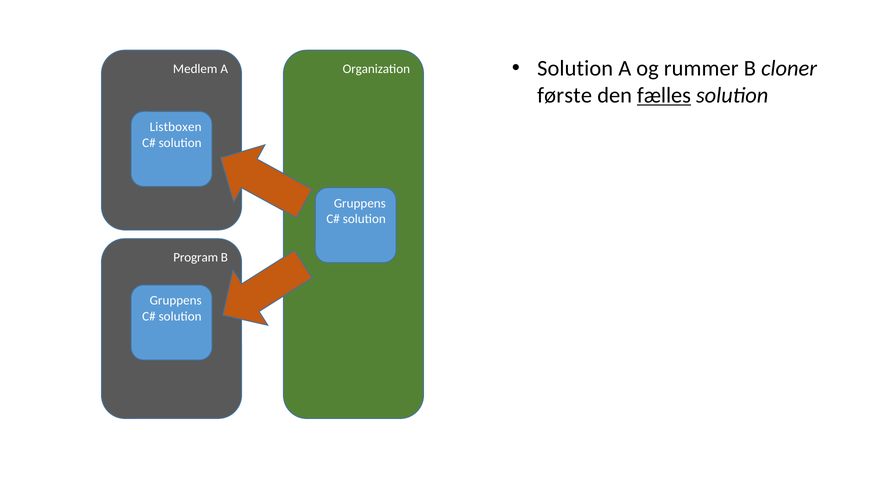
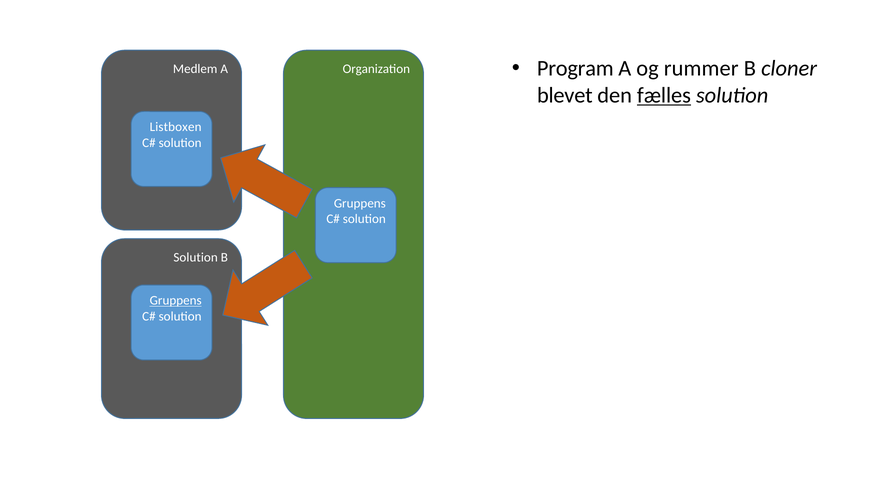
Solution at (575, 68): Solution -> Program
første: første -> blevet
Program at (196, 258): Program -> Solution
Gruppens at (176, 301) underline: none -> present
